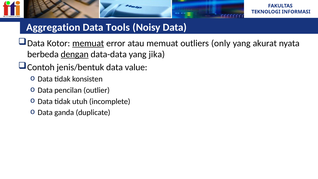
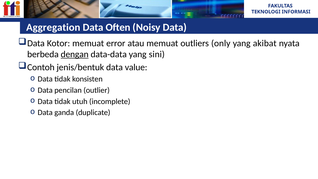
Tools: Tools -> Often
memuat at (88, 43) underline: present -> none
akurat: akurat -> akibat
jika: jika -> sini
